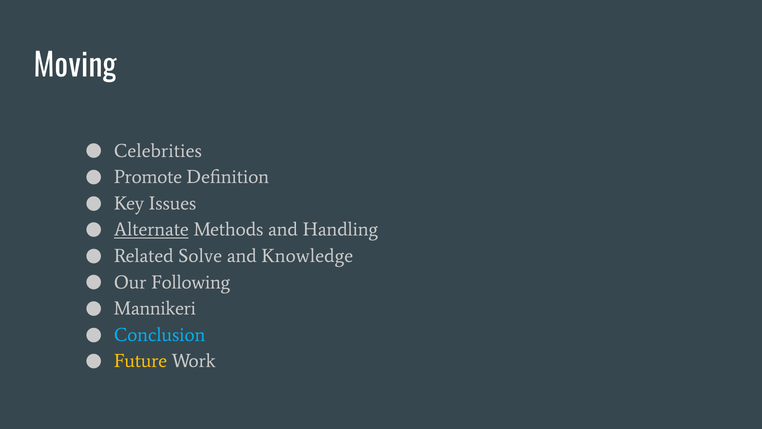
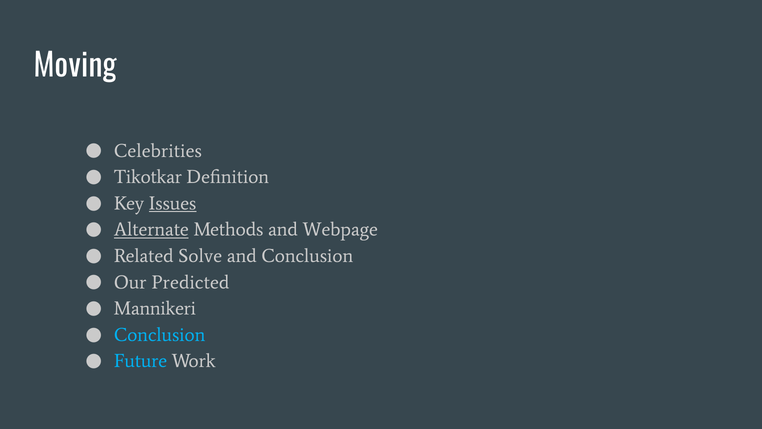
Promote: Promote -> Tikotkar
Issues underline: none -> present
Handling: Handling -> Webpage
and Knowledge: Knowledge -> Conclusion
Following: Following -> Predicted
Future colour: yellow -> light blue
